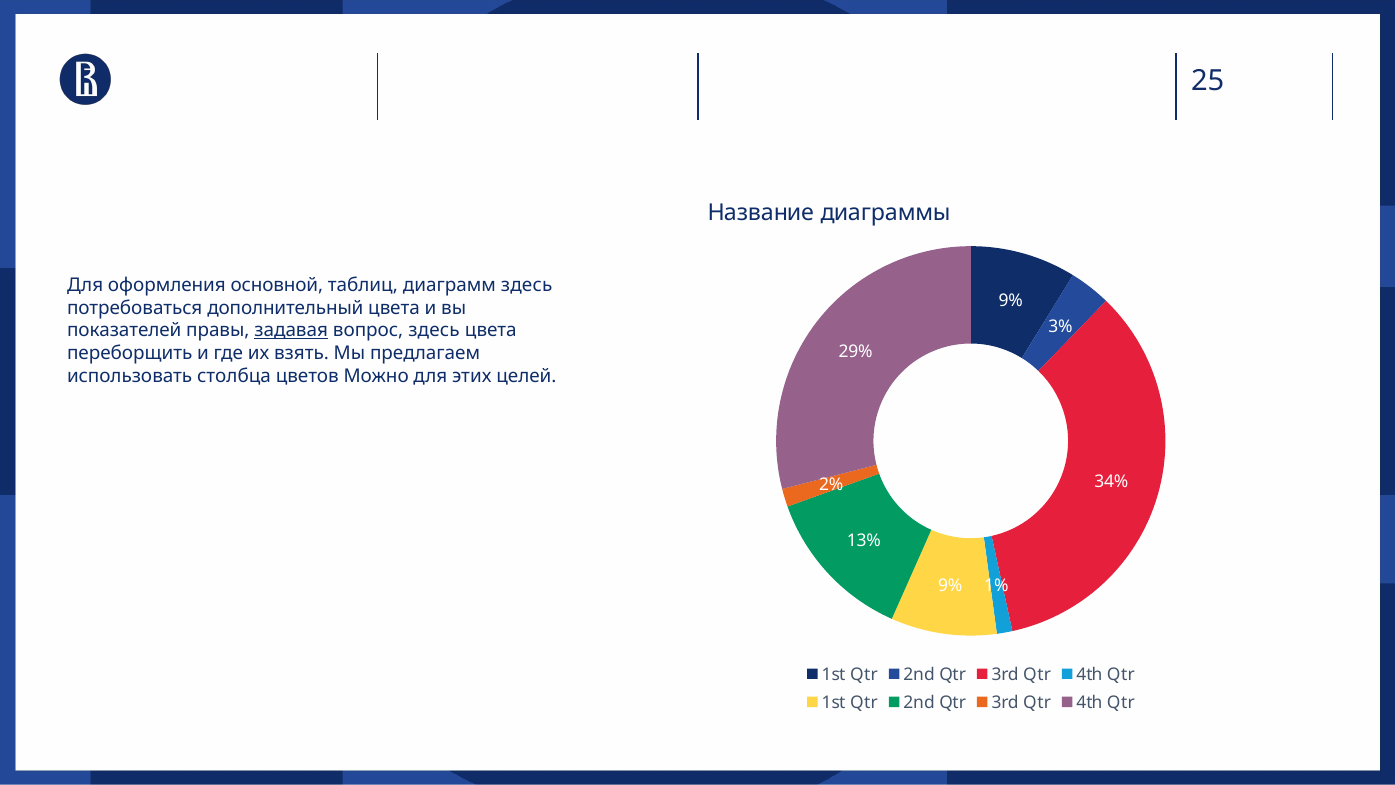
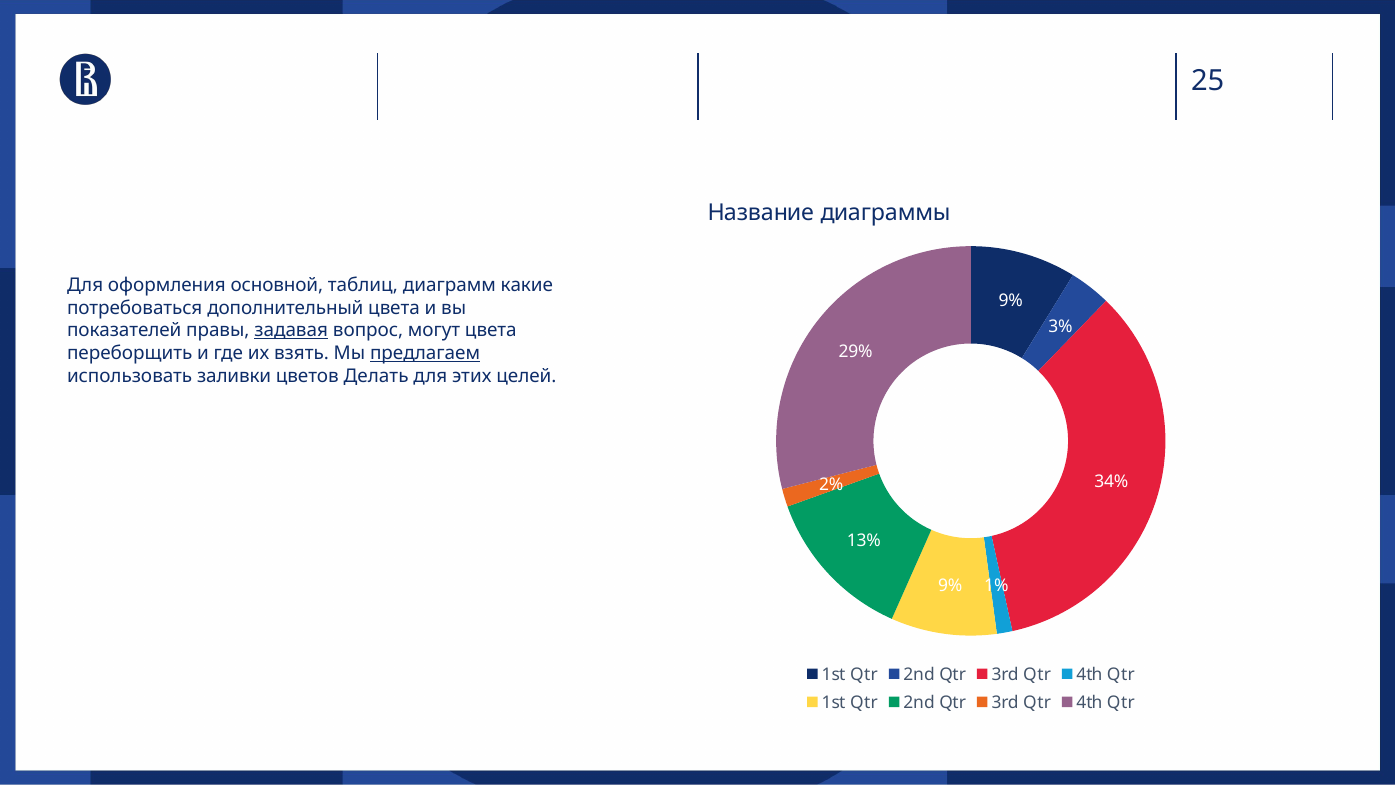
диаграмм здесь: здесь -> какие
вопрос здесь: здесь -> могут
предлагаем underline: none -> present
столбца: столбца -> заливки
Можно: Можно -> Делать
